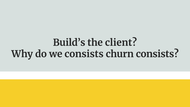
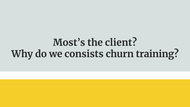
Build’s: Build’s -> Most’s
churn consists: consists -> training
